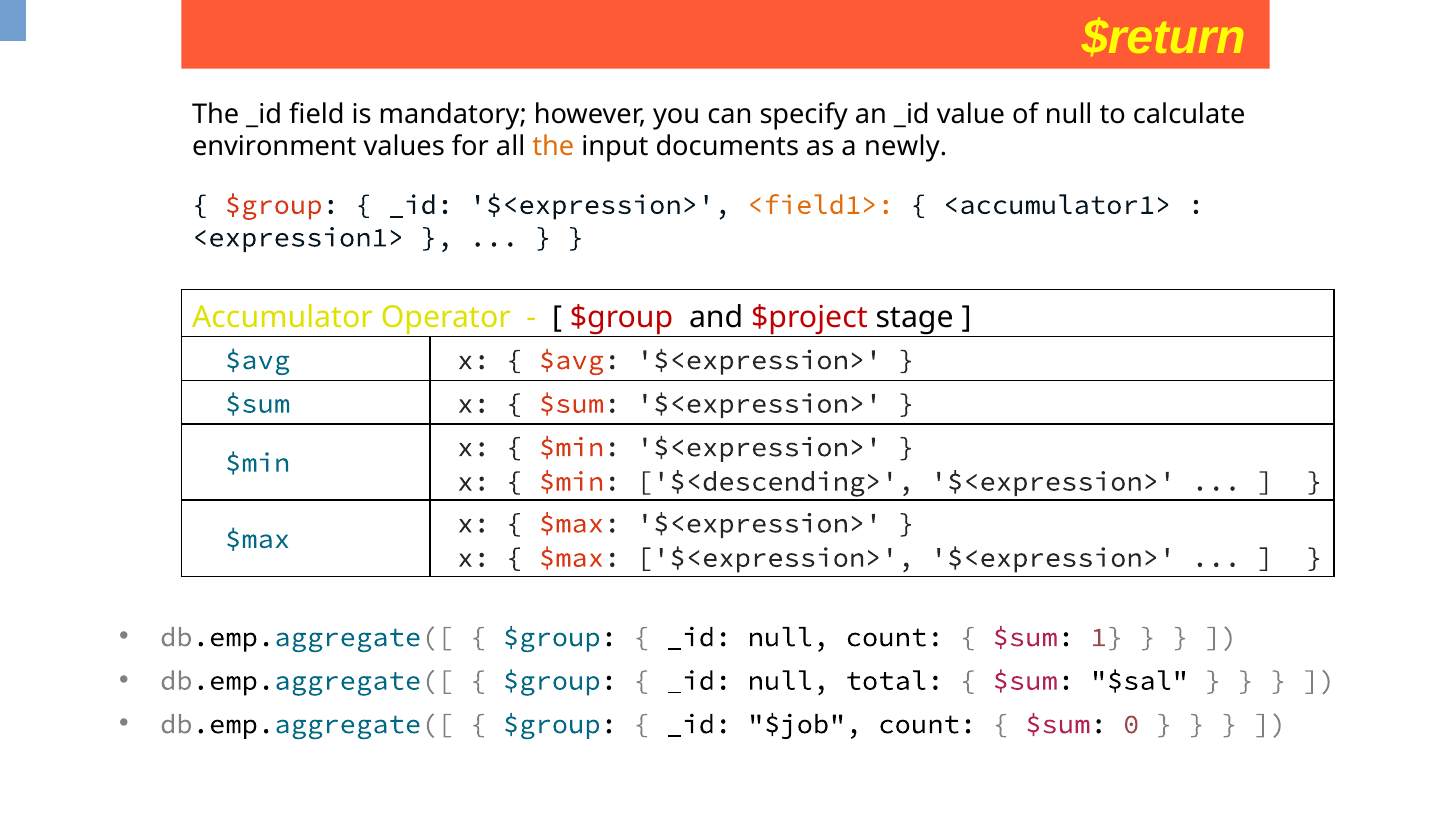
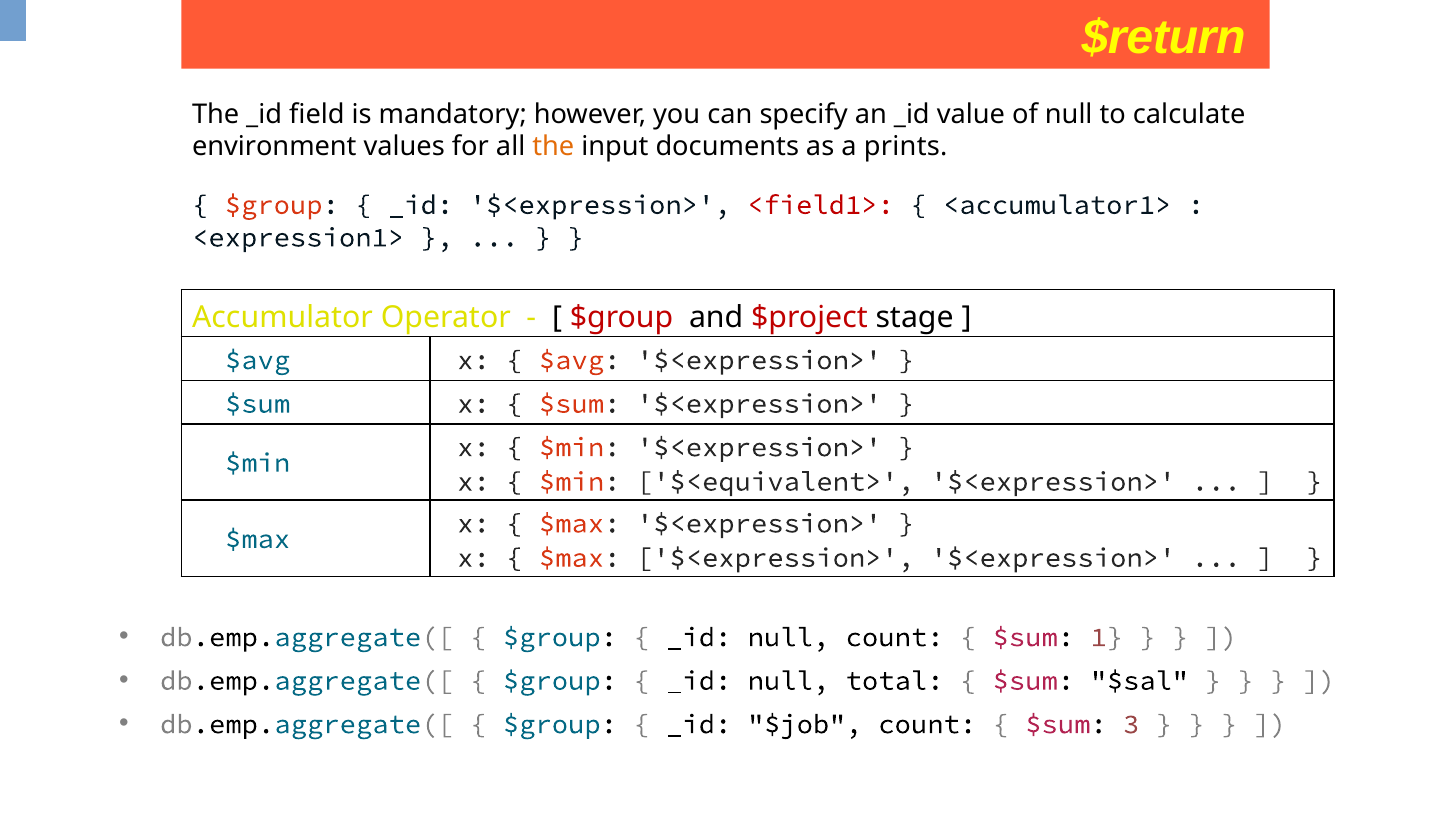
newly: newly -> prints
<field1> colour: orange -> red
$<descending>: $<descending> -> $<equivalent>
0: 0 -> 3
